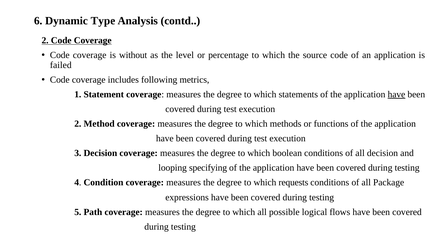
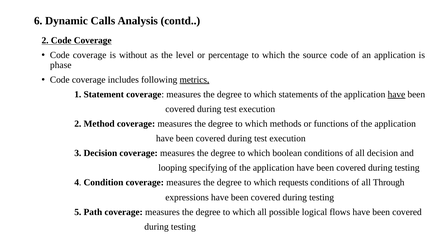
Type: Type -> Calls
failed: failed -> phase
metrics underline: none -> present
Package: Package -> Through
